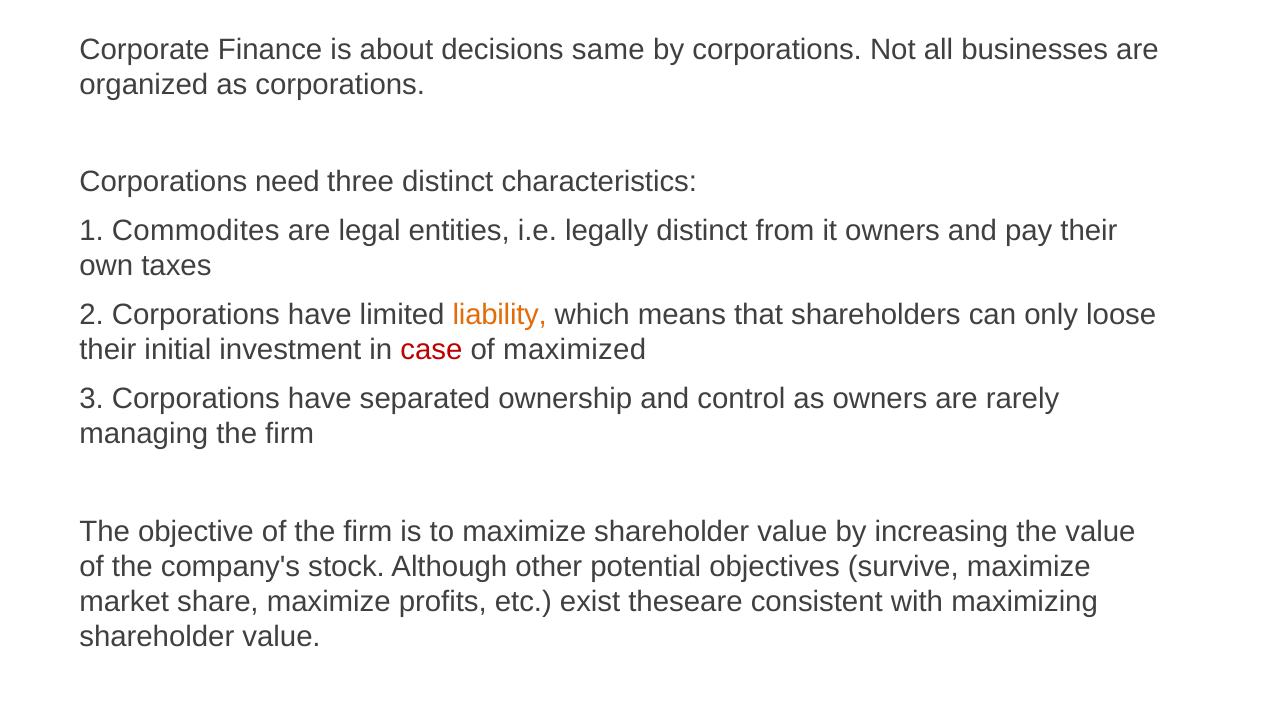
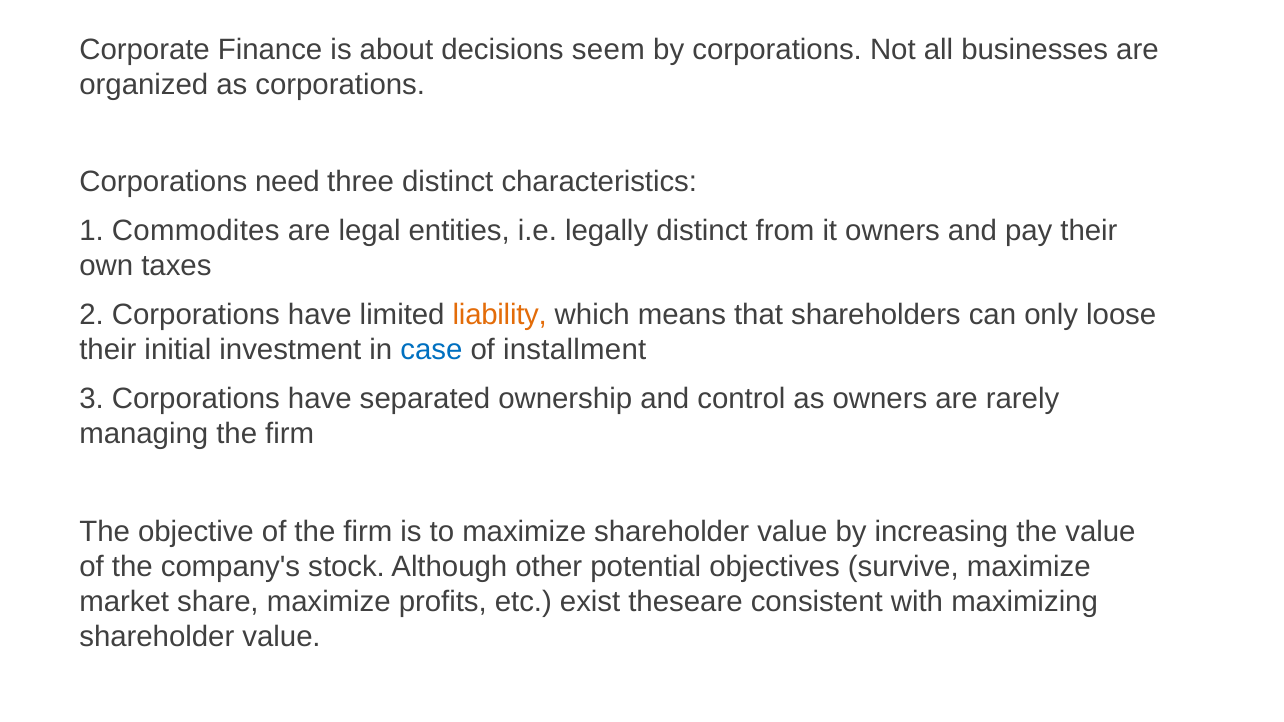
same: same -> seem
case colour: red -> blue
maximized: maximized -> installment
